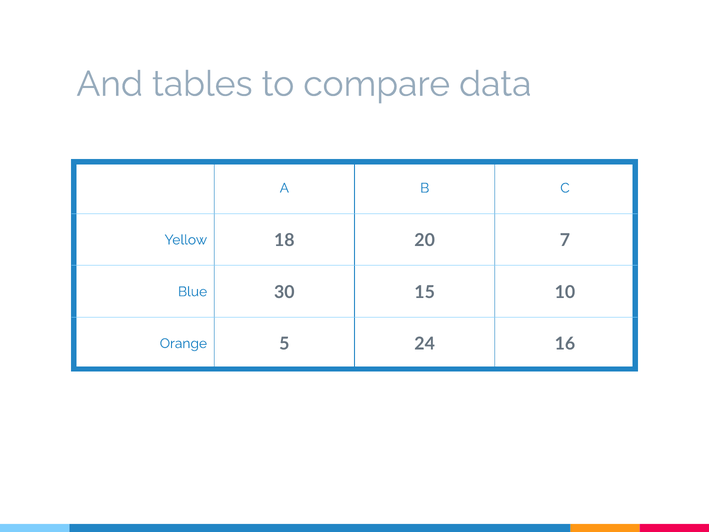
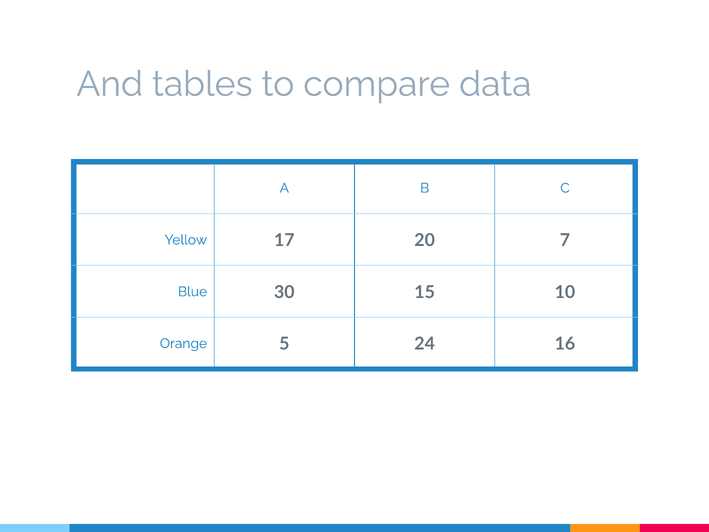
18: 18 -> 17
